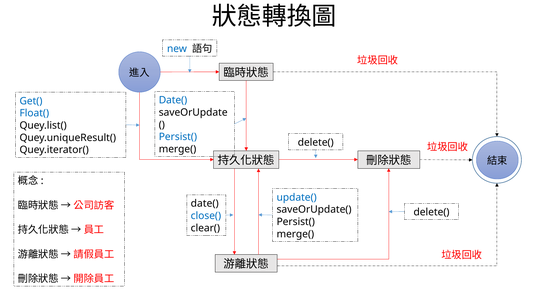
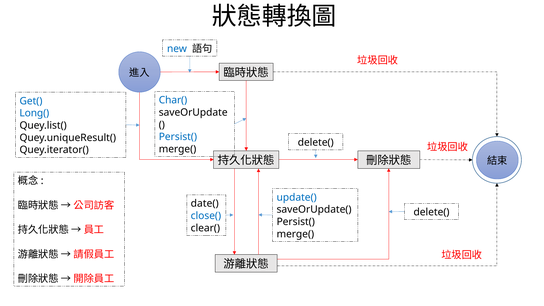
Date( at (173, 100): Date( -> Char(
Float(: Float( -> Long(
